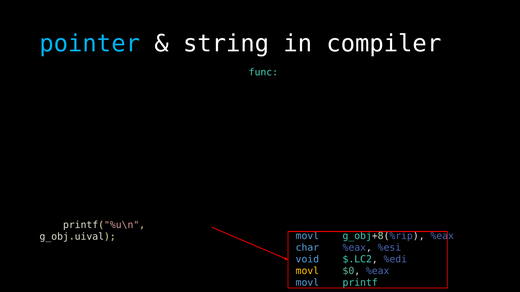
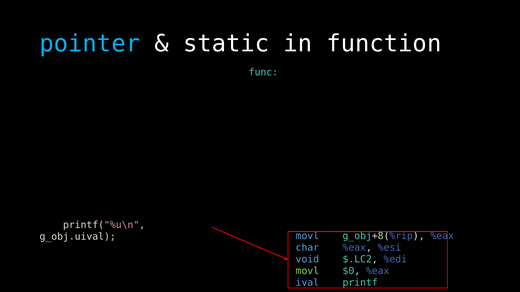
string: string -> static
compiler: compiler -> function
movl at (307, 271) colour: yellow -> light green
movl at (307, 283): movl -> ival
